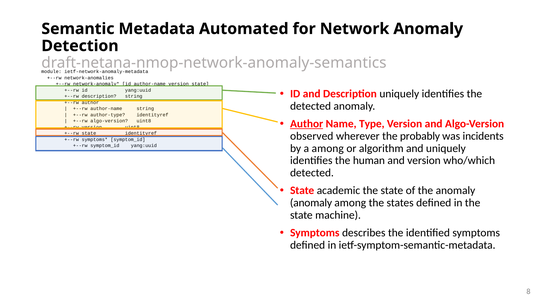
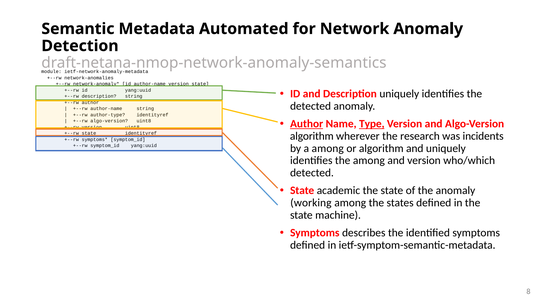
Type underline: none -> present
observed at (312, 136): observed -> algorithm
probably: probably -> research
the human: human -> among
anomaly at (311, 203): anomaly -> working
